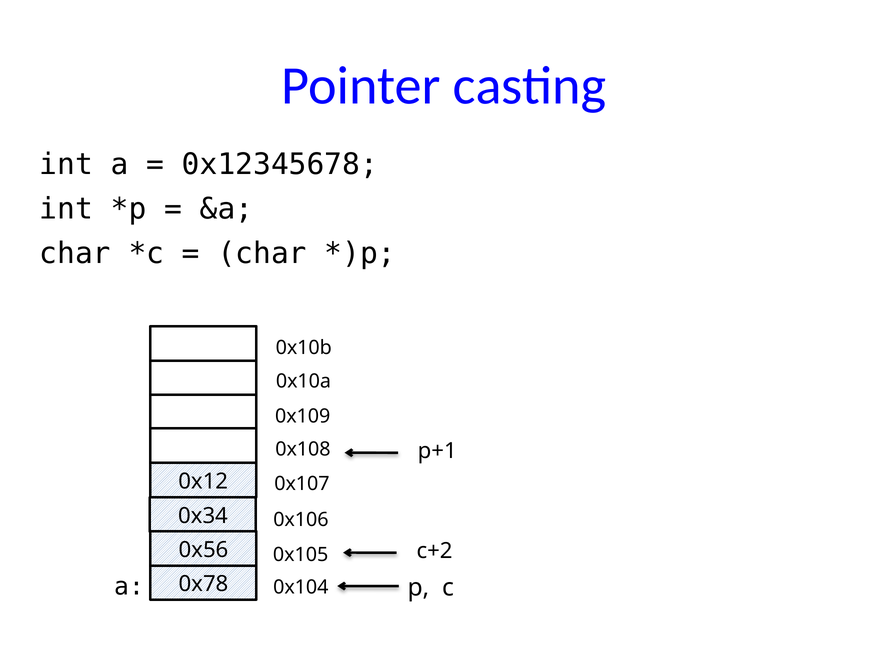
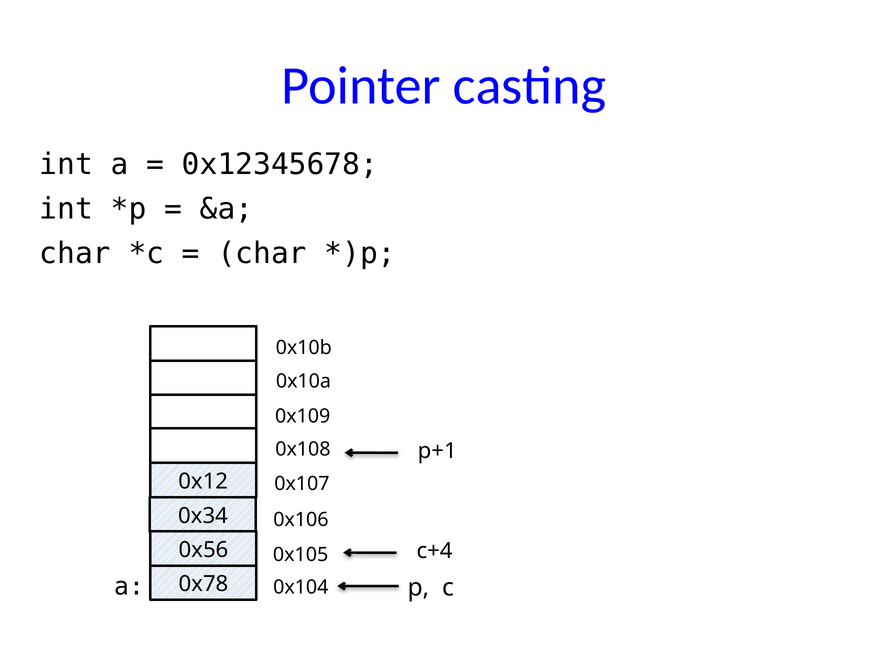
c+2: c+2 -> c+4
